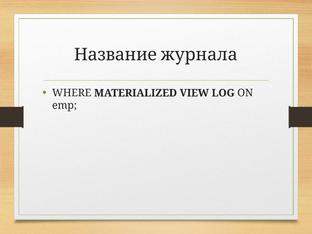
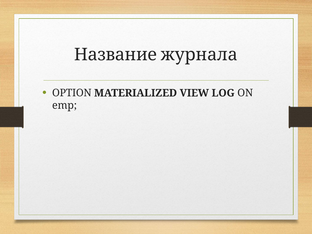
WHERE: WHERE -> OPTION
